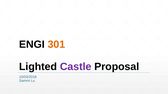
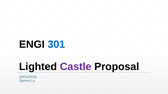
301 colour: orange -> blue
